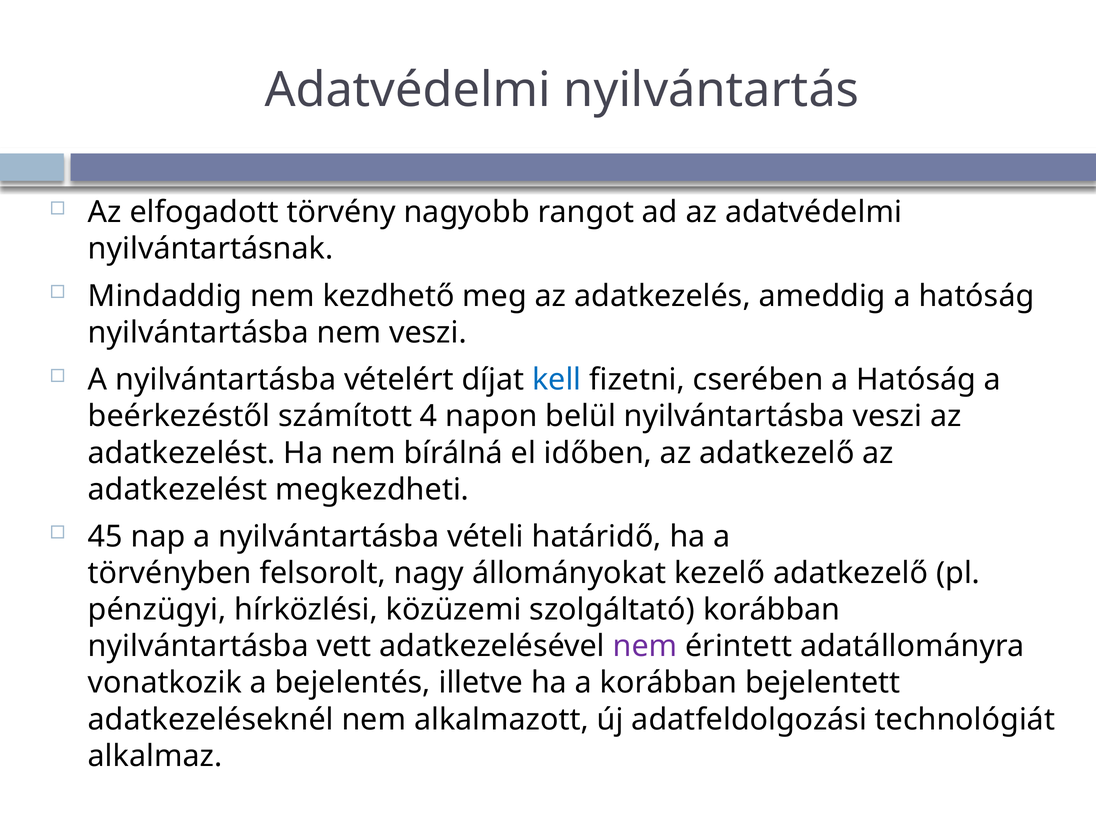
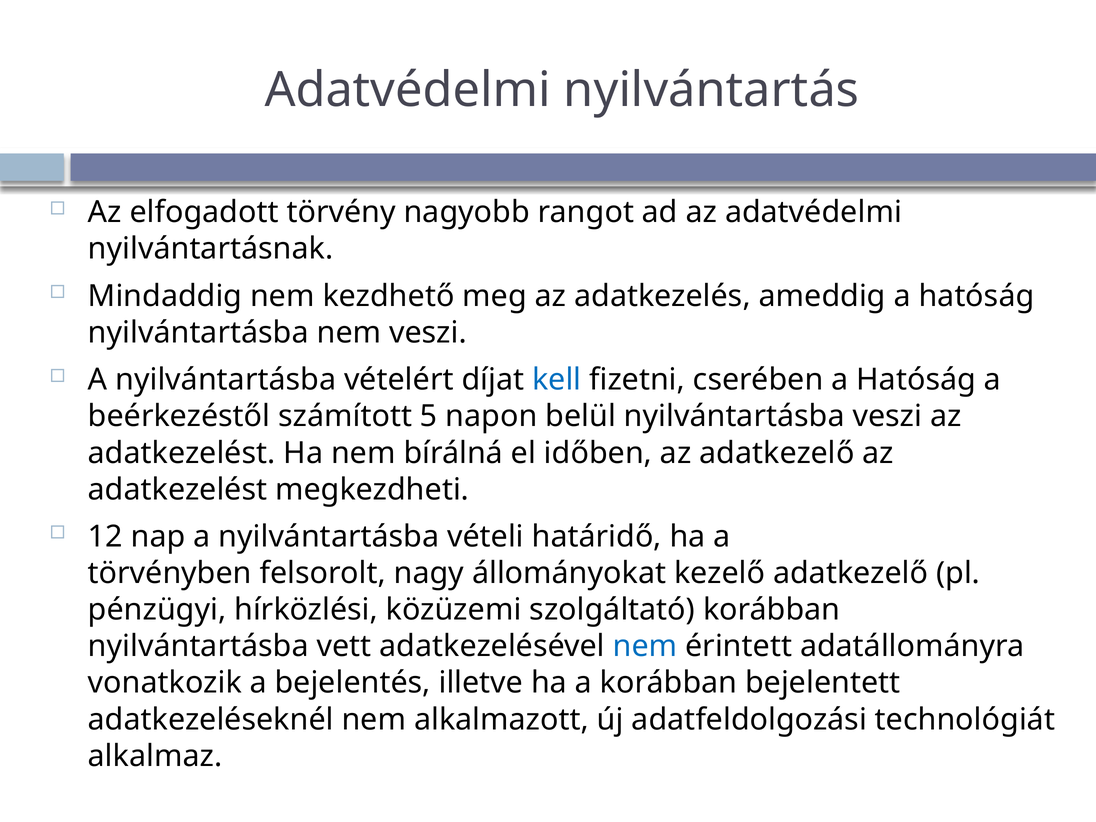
4: 4 -> 5
45: 45 -> 12
nem at (645, 646) colour: purple -> blue
